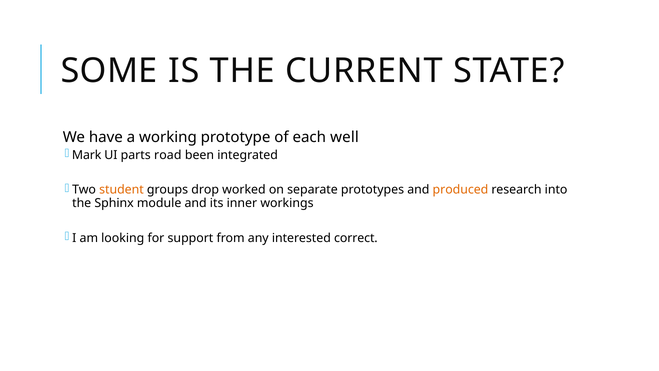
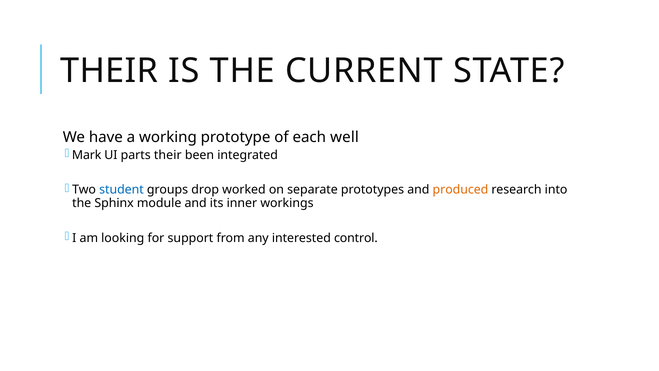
SOME at (109, 71): SOME -> THEIR
parts road: road -> their
student colour: orange -> blue
correct: correct -> control
